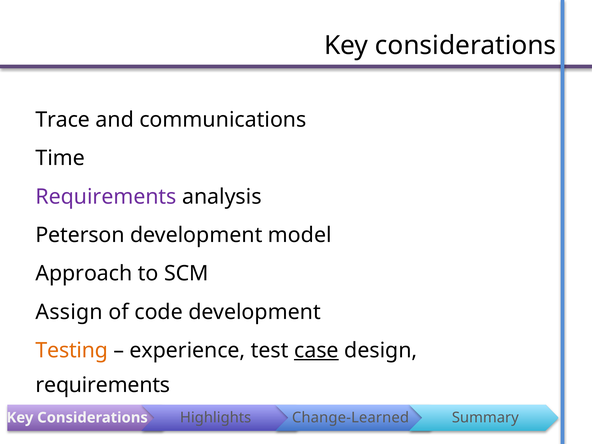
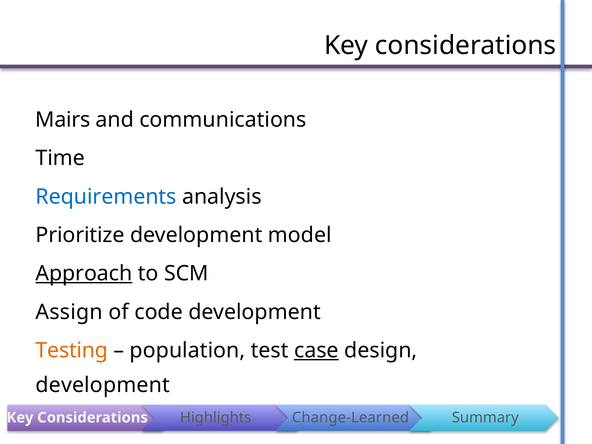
Trace: Trace -> Mairs
Requirements at (106, 197) colour: purple -> blue
Peterson: Peterson -> Prioritize
Approach underline: none -> present
experience: experience -> population
requirements at (103, 385): requirements -> development
